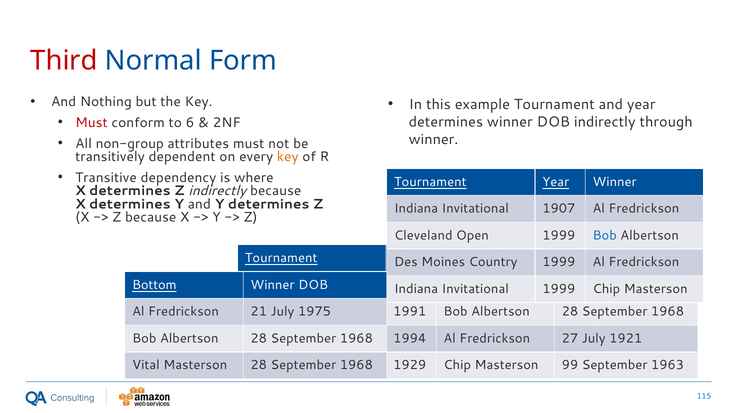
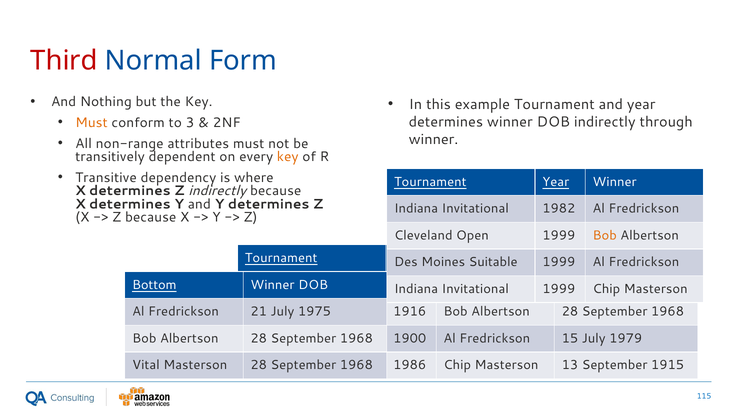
Must at (91, 123) colour: red -> orange
6: 6 -> 3
non-group: non-group -> non-range
1907: 1907 -> 1982
Bob at (605, 235) colour: blue -> orange
Country: Country -> Suitable
1991: 1991 -> 1916
1994: 1994 -> 1900
27: 27 -> 15
1921: 1921 -> 1979
1929: 1929 -> 1986
99: 99 -> 13
1963: 1963 -> 1915
